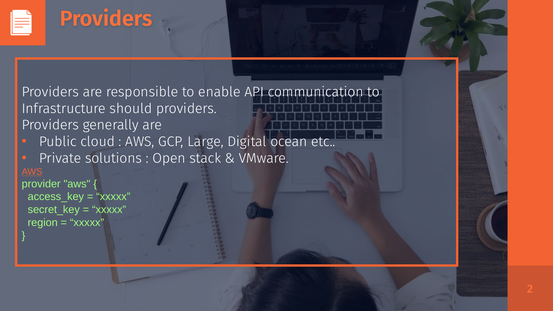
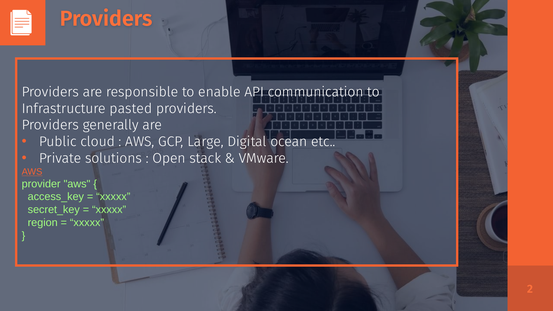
should: should -> pasted
